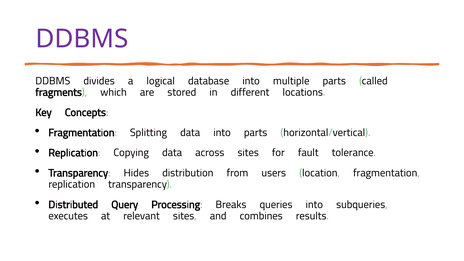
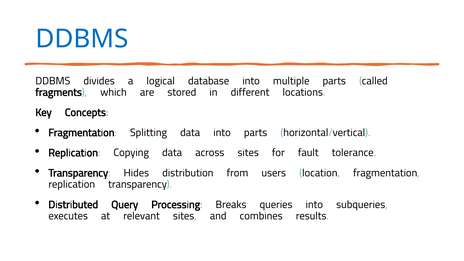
DDBMS at (82, 39) colour: purple -> blue
